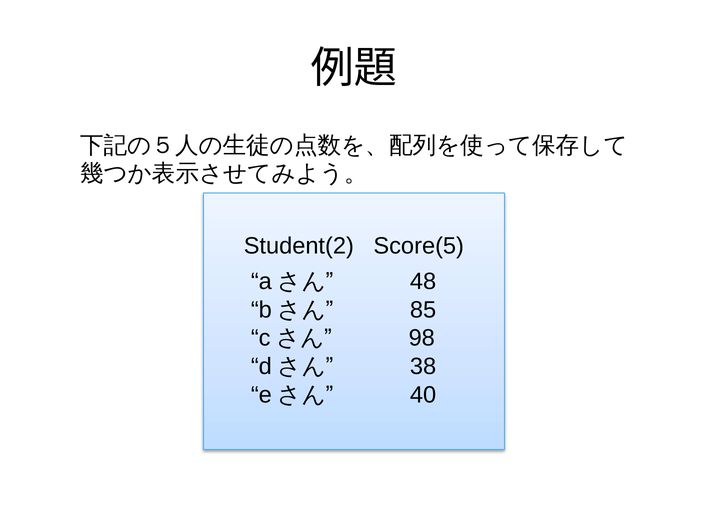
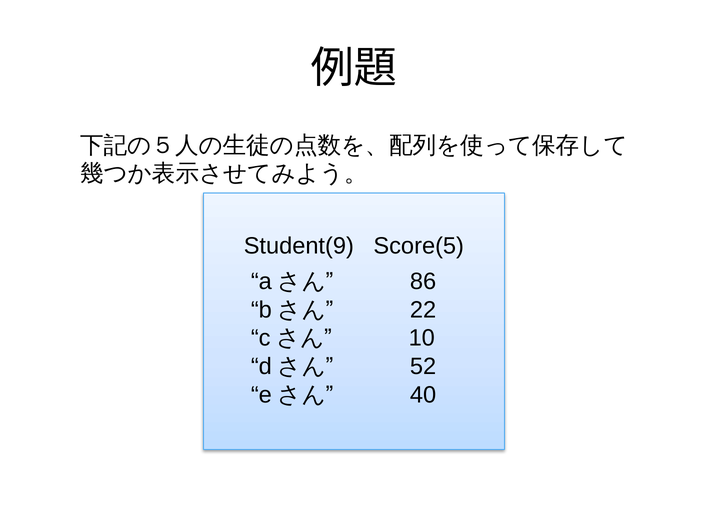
Student(2: Student(2 -> Student(9
48: 48 -> 86
85: 85 -> 22
98: 98 -> 10
38: 38 -> 52
